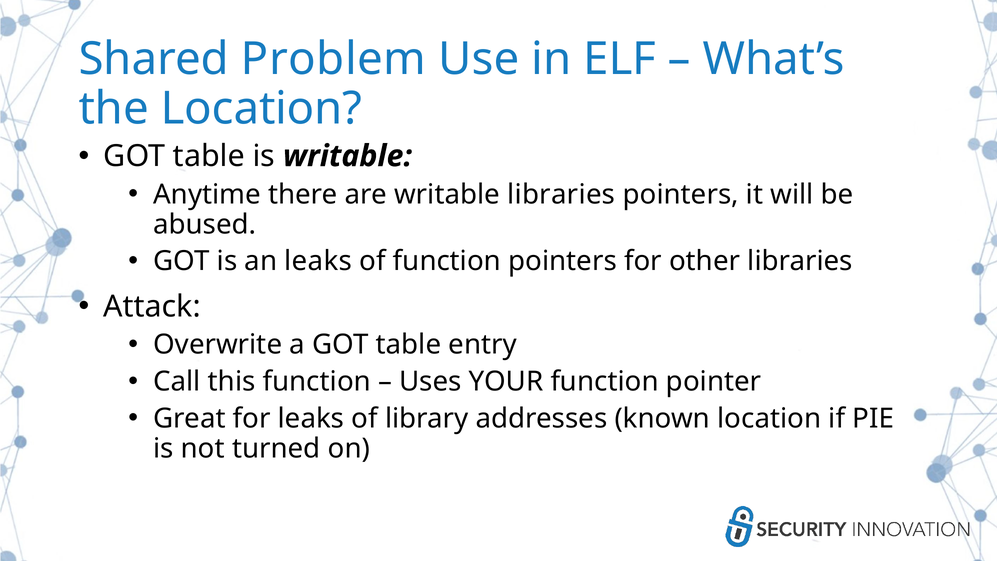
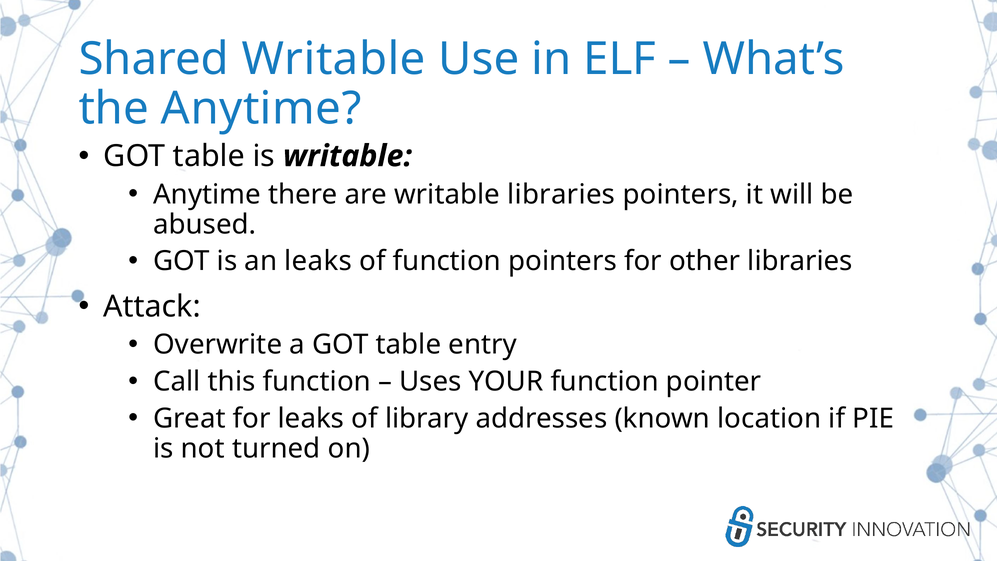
Shared Problem: Problem -> Writable
the Location: Location -> Anytime
